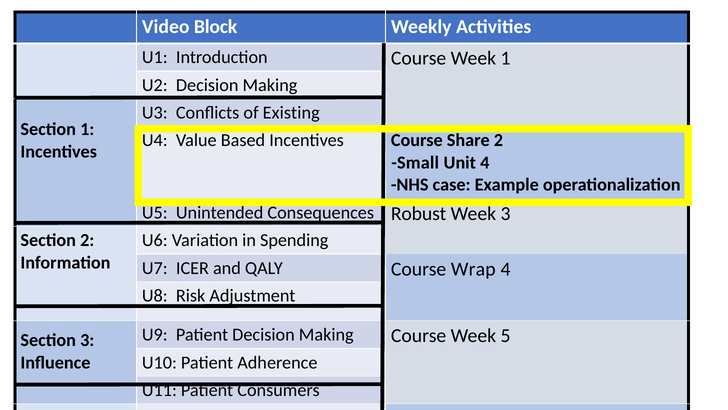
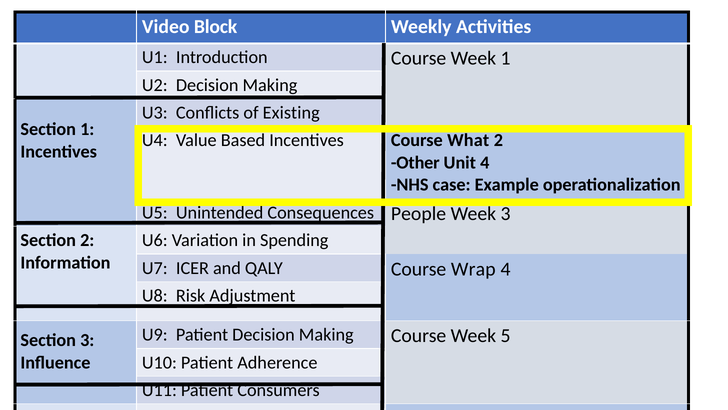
Share: Share -> What
Small: Small -> Other
Robust: Robust -> People
